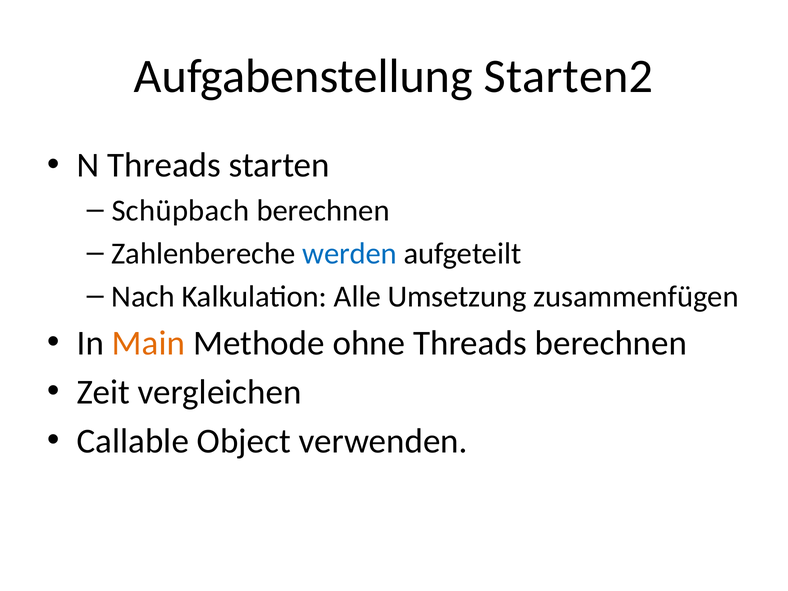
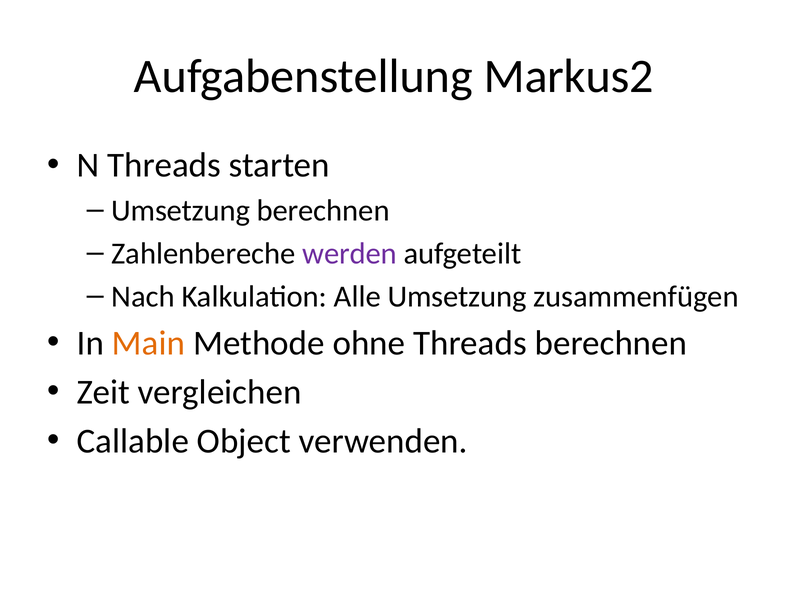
Starten2: Starten2 -> Markus2
Schüpbach at (180, 211): Schüpbach -> Umsetzung
werden colour: blue -> purple
